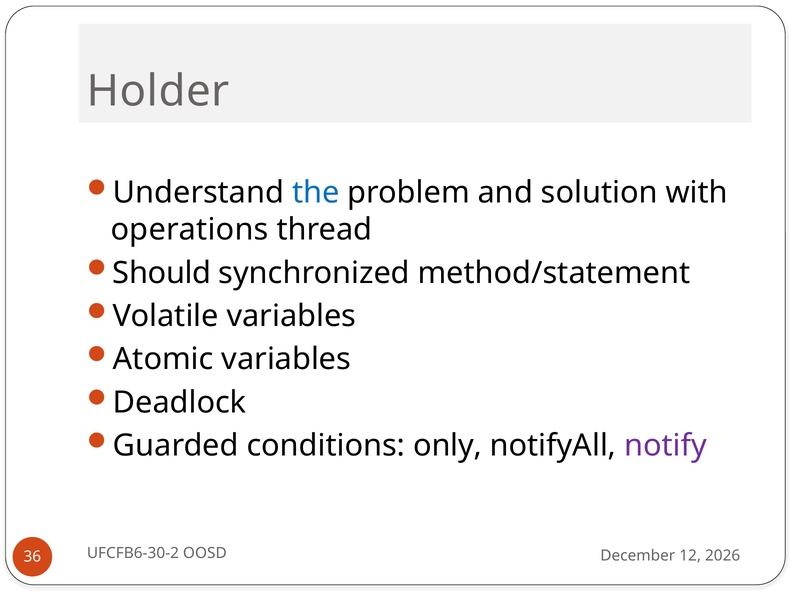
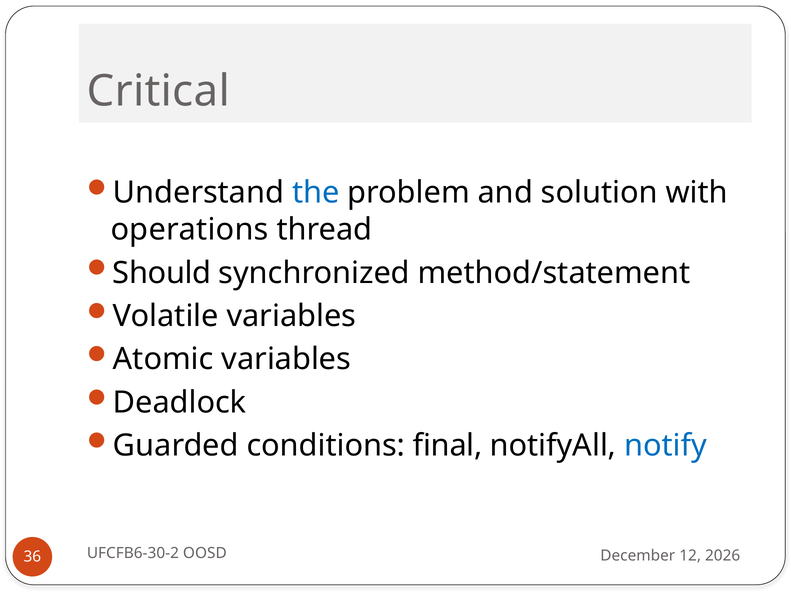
Holder: Holder -> Critical
only: only -> final
notify colour: purple -> blue
